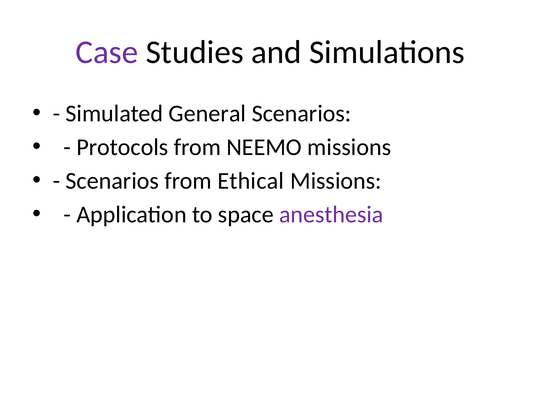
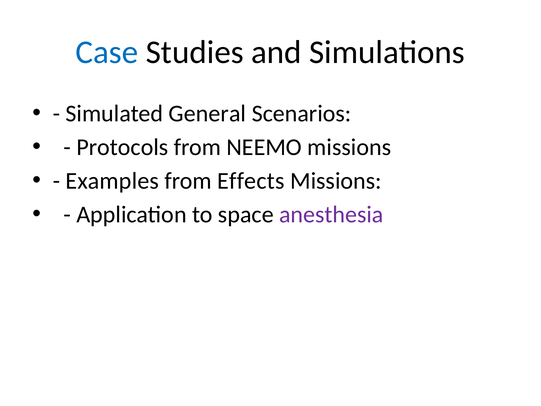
Case colour: purple -> blue
Scenarios at (112, 181): Scenarios -> Examples
Ethical: Ethical -> Effects
